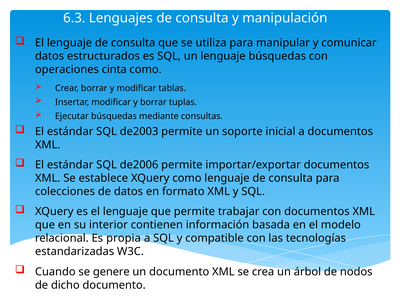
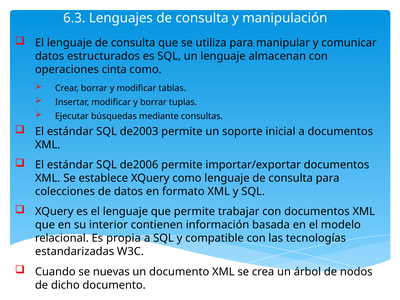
lenguaje búsquedas: búsquedas -> almacenan
genere: genere -> nuevas
